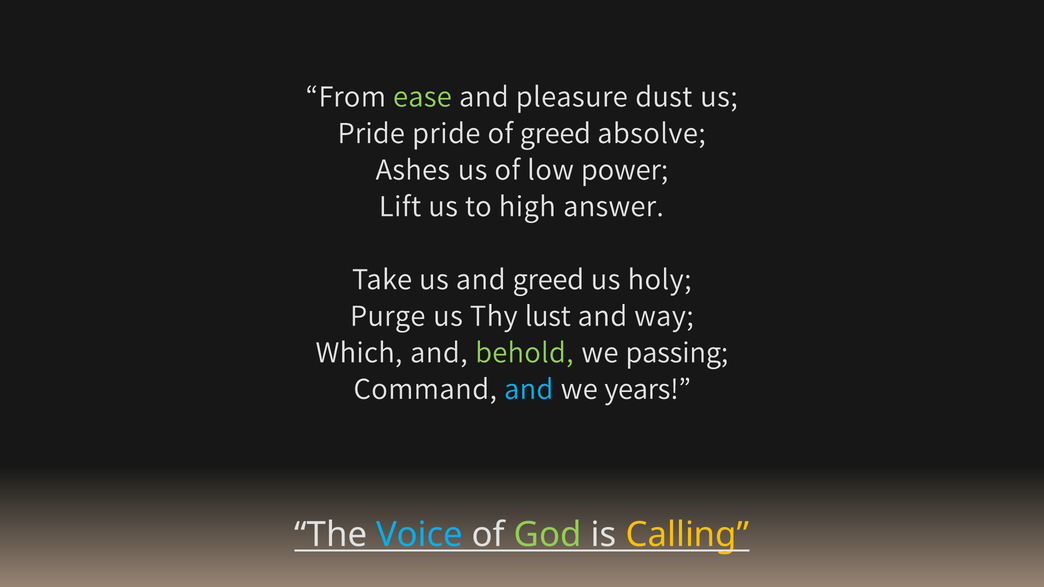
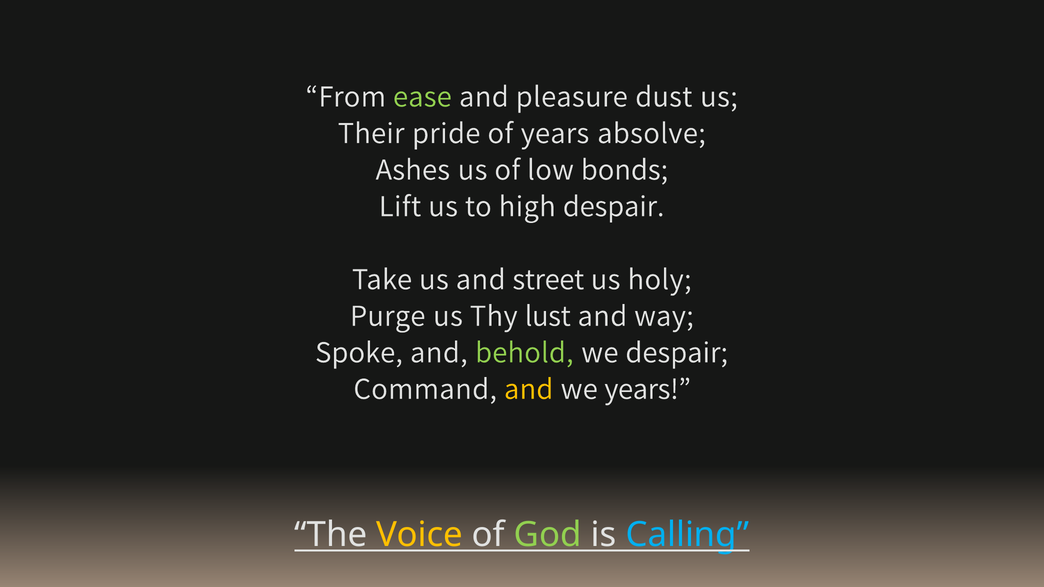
Pride at (371, 133): Pride -> Their
of greed: greed -> years
power: power -> bonds
high answer: answer -> despair
and greed: greed -> street
Which: Which -> Spoke
we passing: passing -> despair
and at (529, 389) colour: light blue -> yellow
Voice colour: light blue -> yellow
Calling colour: yellow -> light blue
